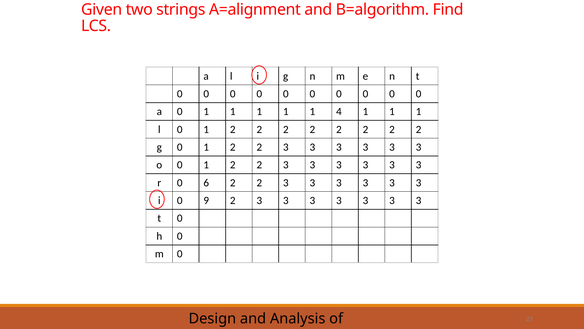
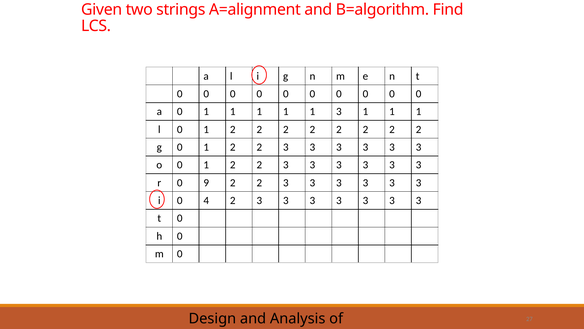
1 4: 4 -> 3
6: 6 -> 9
9: 9 -> 4
